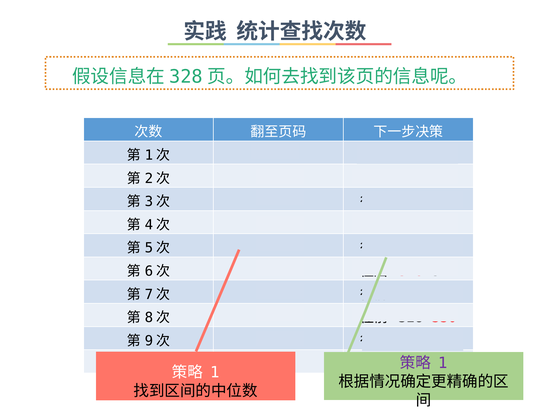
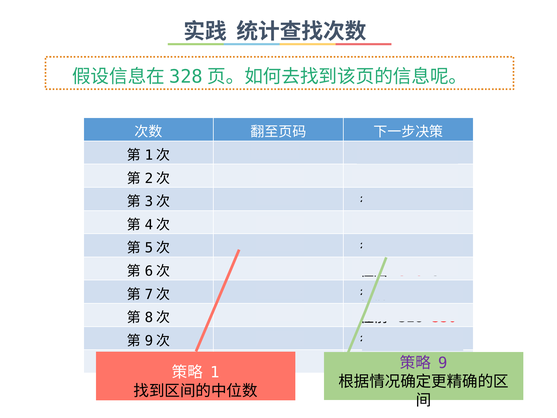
1 at (443, 363): 1 -> 9
